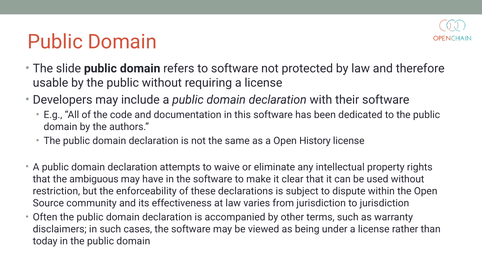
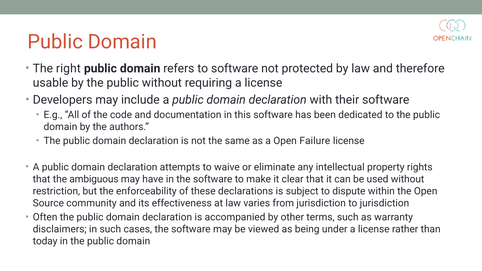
slide: slide -> right
History: History -> Failure
